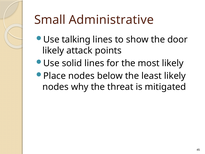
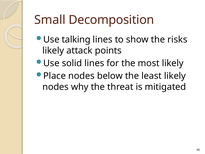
Administrative: Administrative -> Decomposition
door: door -> risks
